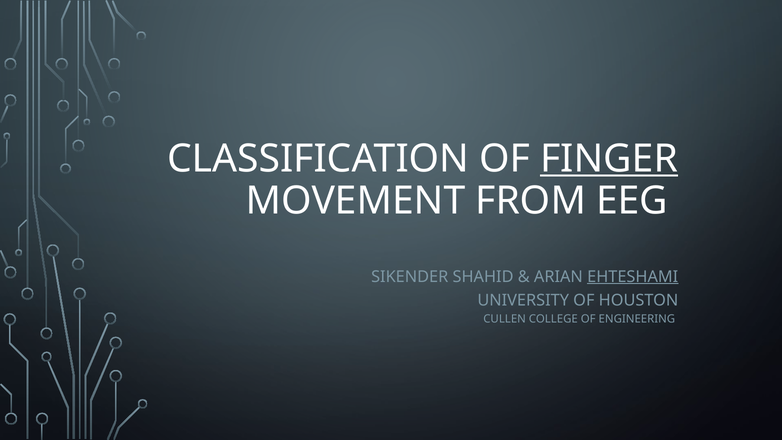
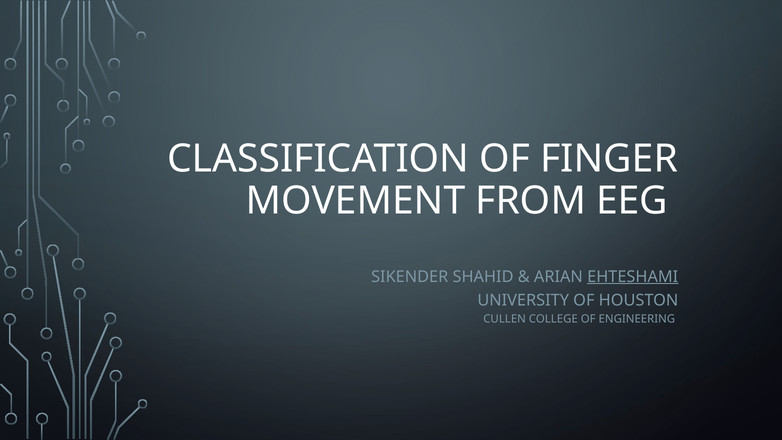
FINGER underline: present -> none
